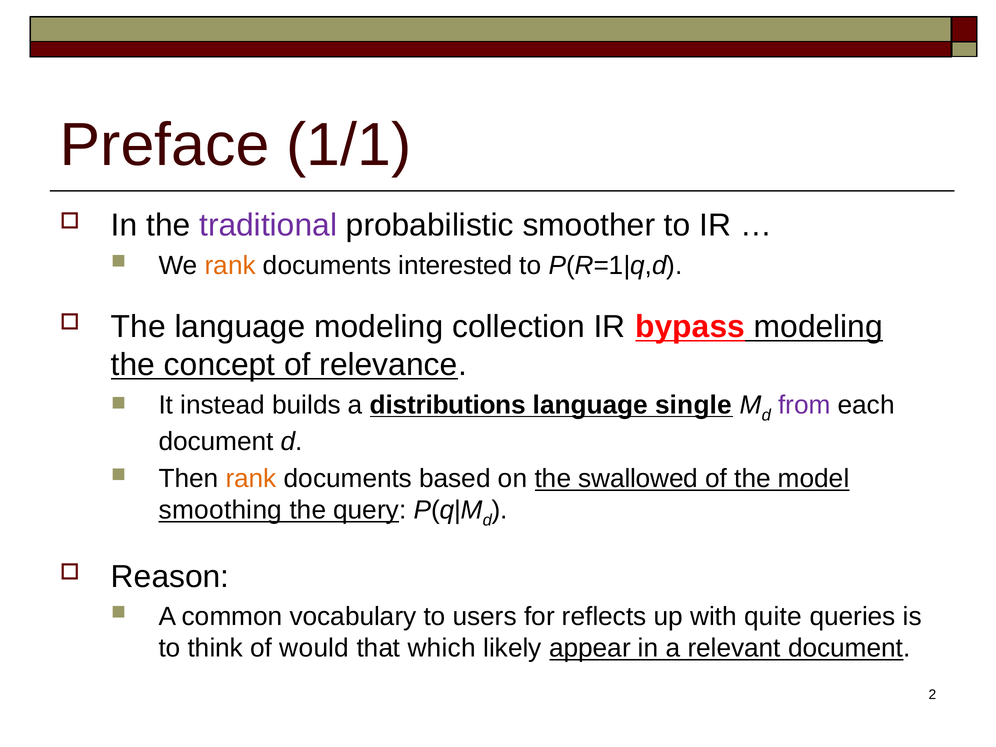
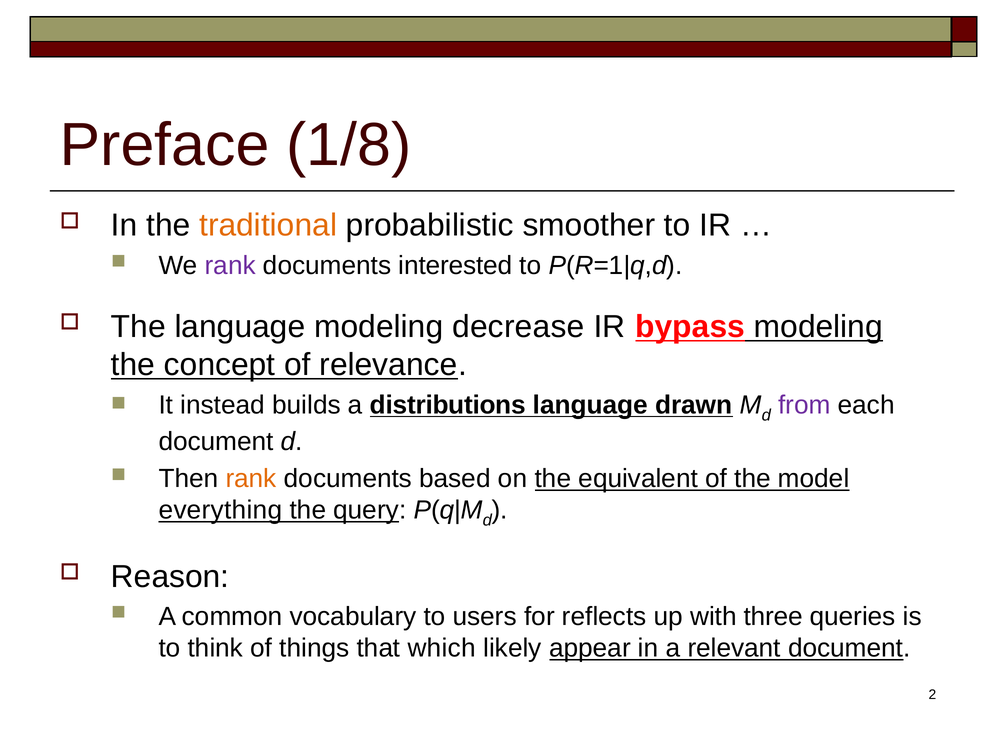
1/1: 1/1 -> 1/8
traditional colour: purple -> orange
rank at (230, 265) colour: orange -> purple
collection: collection -> decrease
single: single -> drawn
swallowed: swallowed -> equivalent
smoothing: smoothing -> everything
quite: quite -> three
would: would -> things
